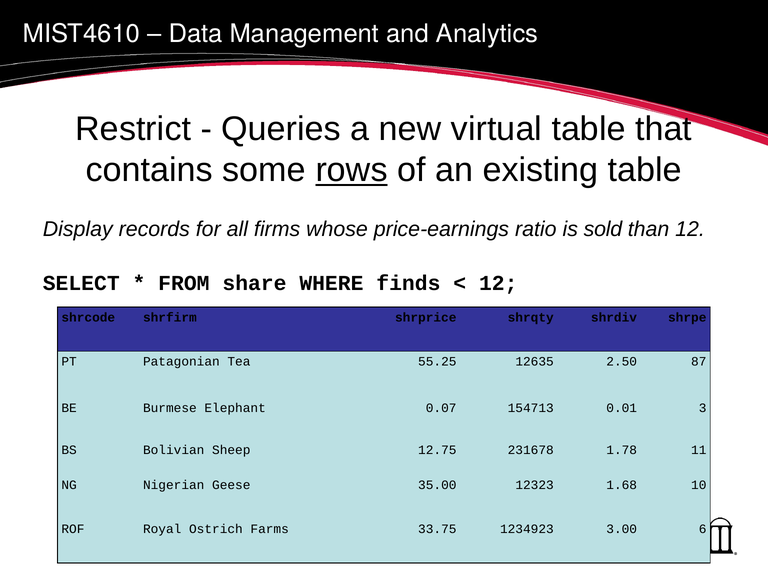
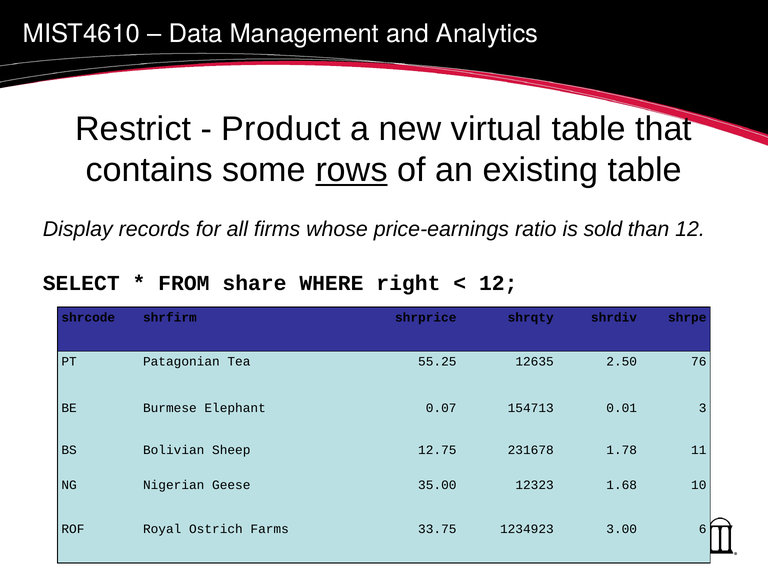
Queries: Queries -> Product
finds: finds -> right
87: 87 -> 76
